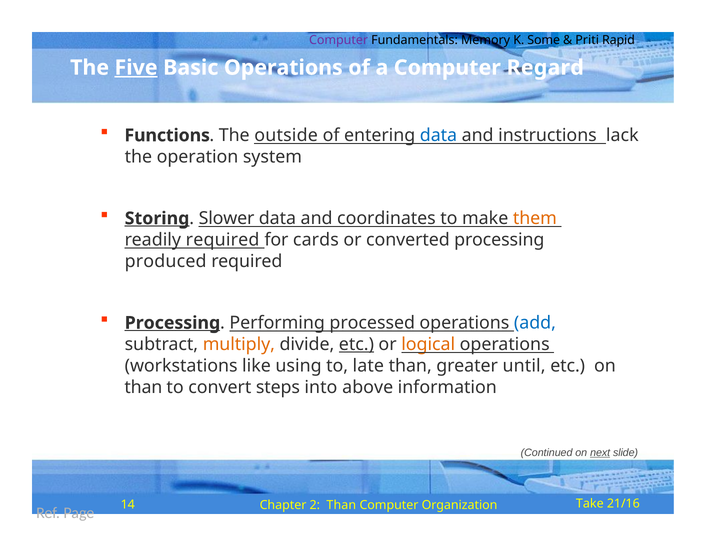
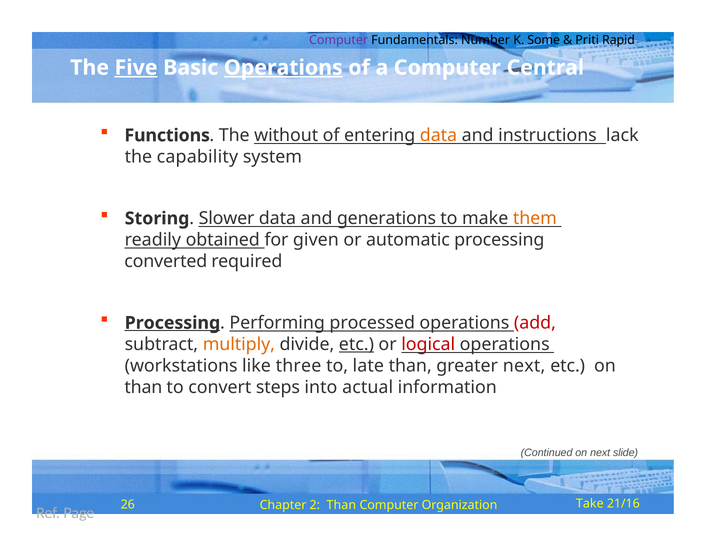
Memory: Memory -> Number
Operations at (283, 68) underline: none -> present
Regard: Regard -> Central
outside: outside -> without
data at (438, 135) colour: blue -> orange
operation: operation -> capability
Storing underline: present -> none
coordinates: coordinates -> generations
readily required: required -> obtained
cards: cards -> given
converted: converted -> automatic
produced: produced -> converted
add colour: blue -> red
logical colour: orange -> red
using: using -> three
greater until: until -> next
above: above -> actual
next at (600, 452) underline: present -> none
14: 14 -> 26
